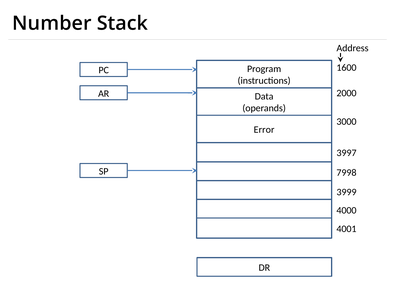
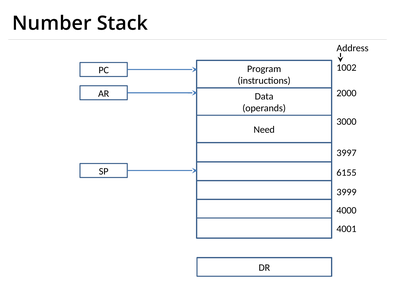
1600: 1600 -> 1002
Error: Error -> Need
7998: 7998 -> 6155
